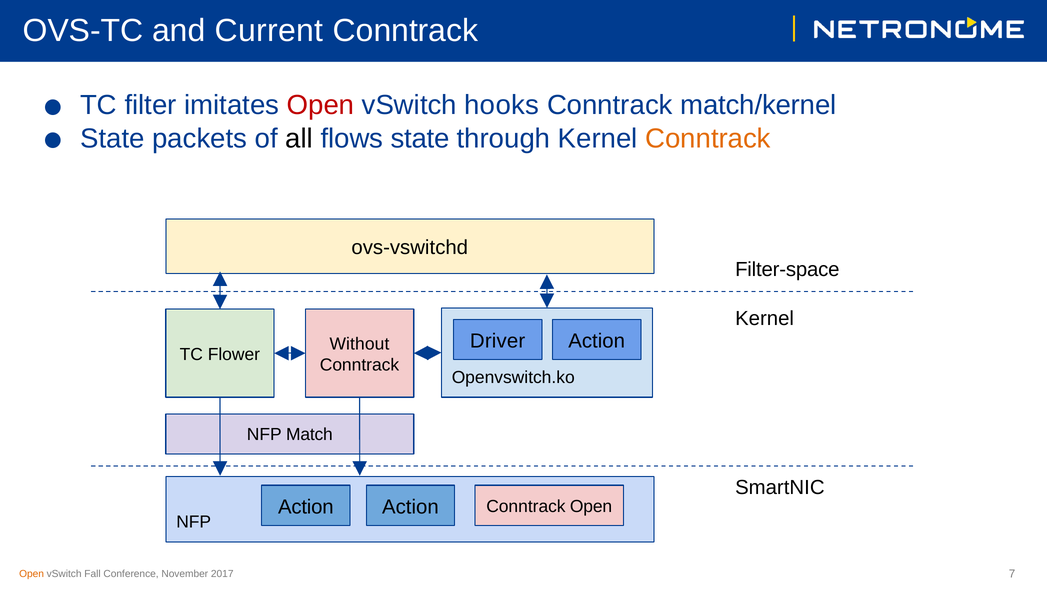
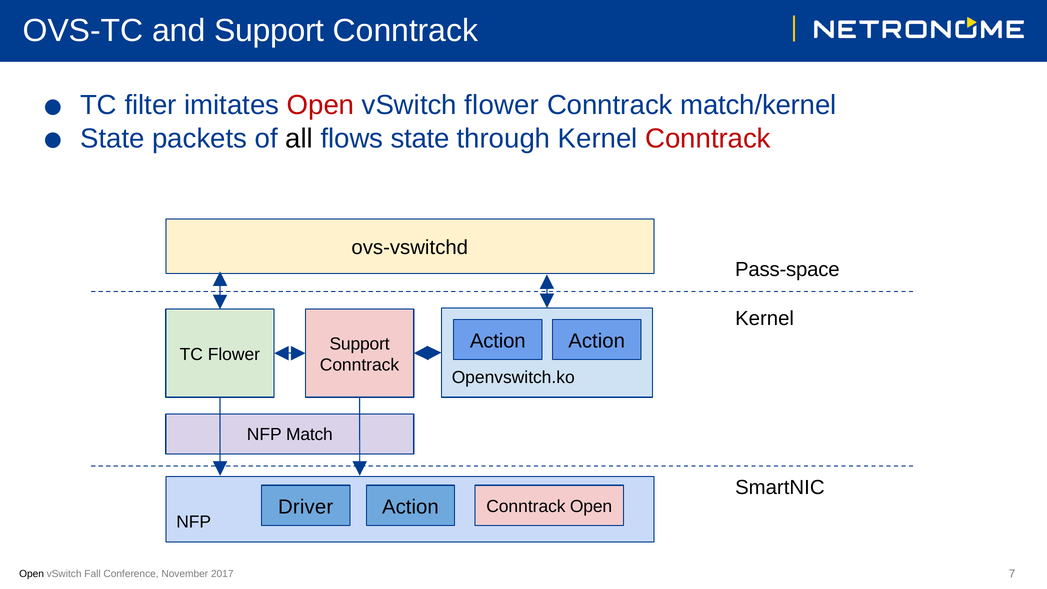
and Current: Current -> Support
vSwitch hooks: hooks -> flower
Conntrack at (708, 138) colour: orange -> red
Filter-space: Filter-space -> Pass-space
Driver at (498, 341): Driver -> Action
Without at (359, 344): Without -> Support
Action at (306, 507): Action -> Driver
Open at (32, 574) colour: orange -> black
